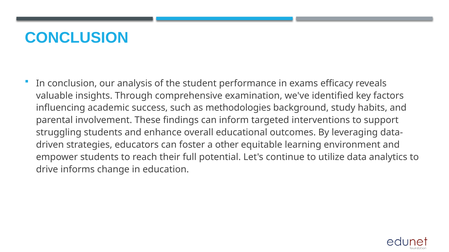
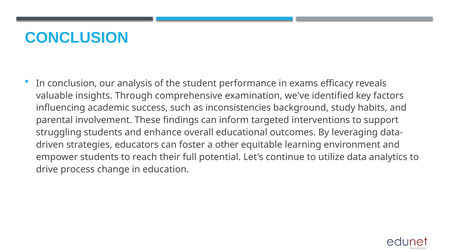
methodologies: methodologies -> inconsistencies
informs: informs -> process
